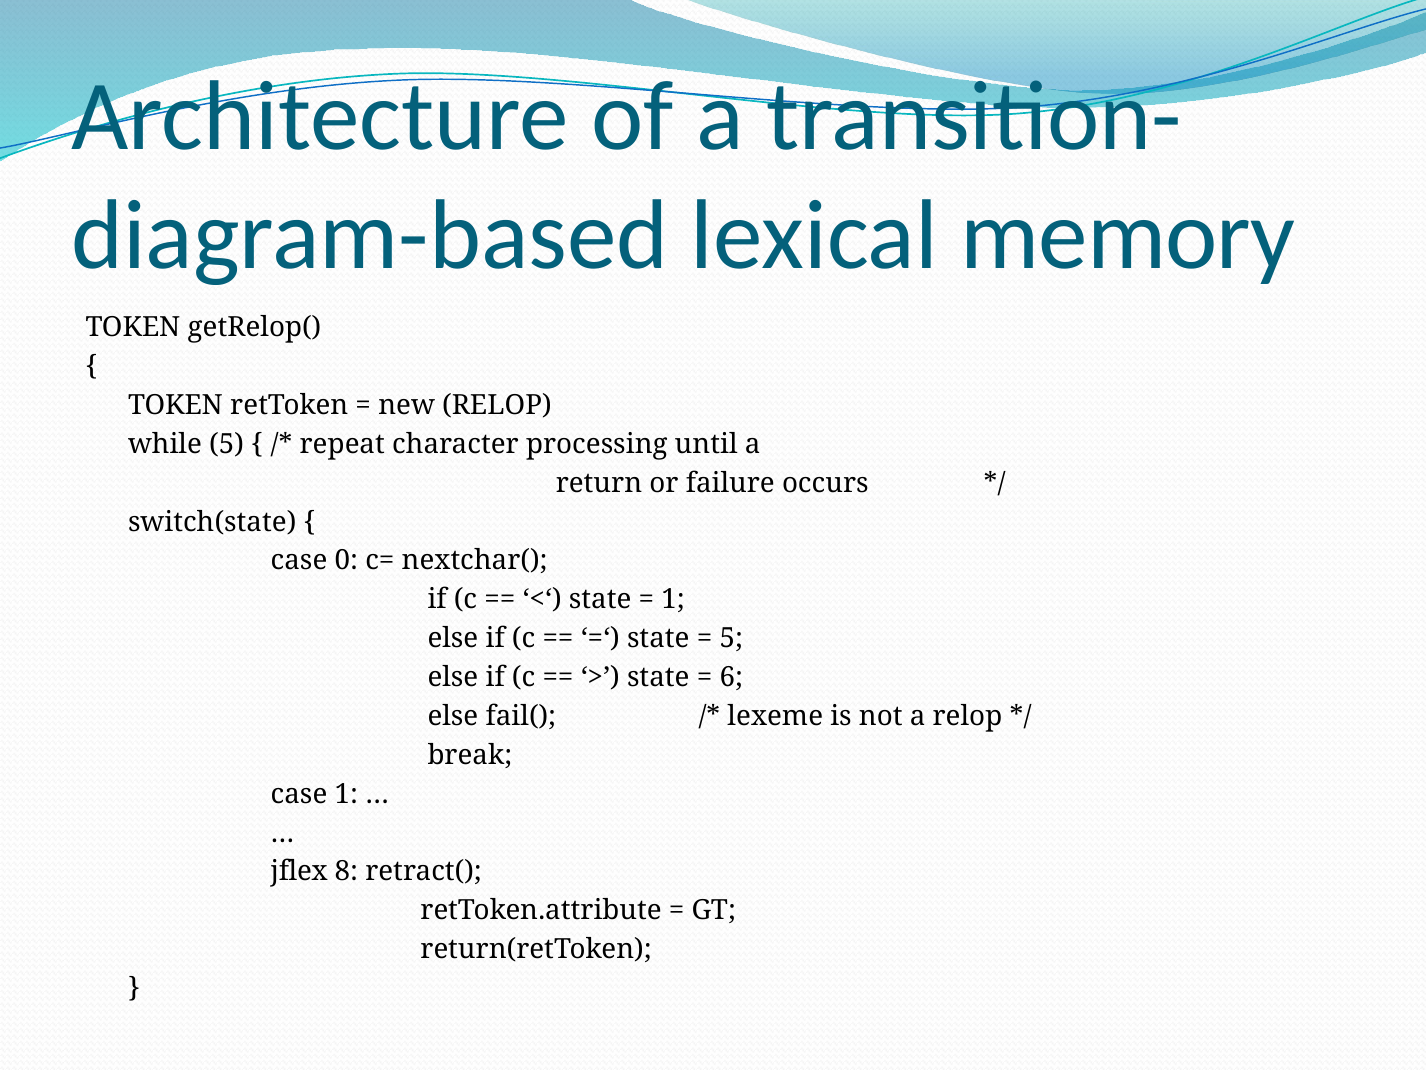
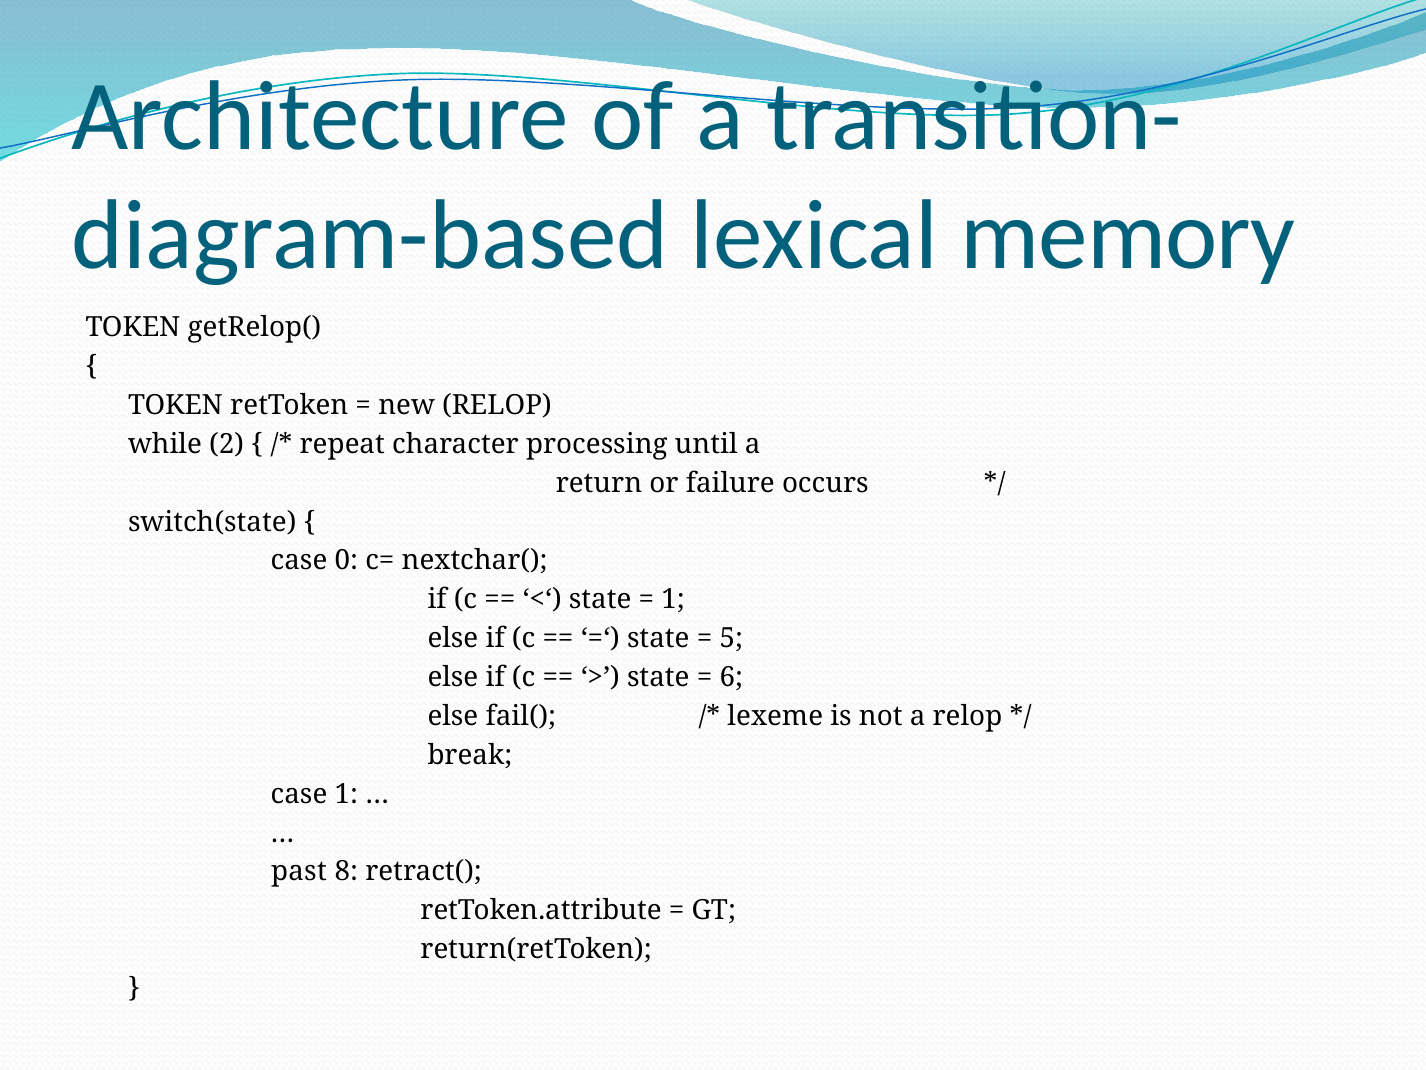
while 5: 5 -> 2
jflex: jflex -> past
